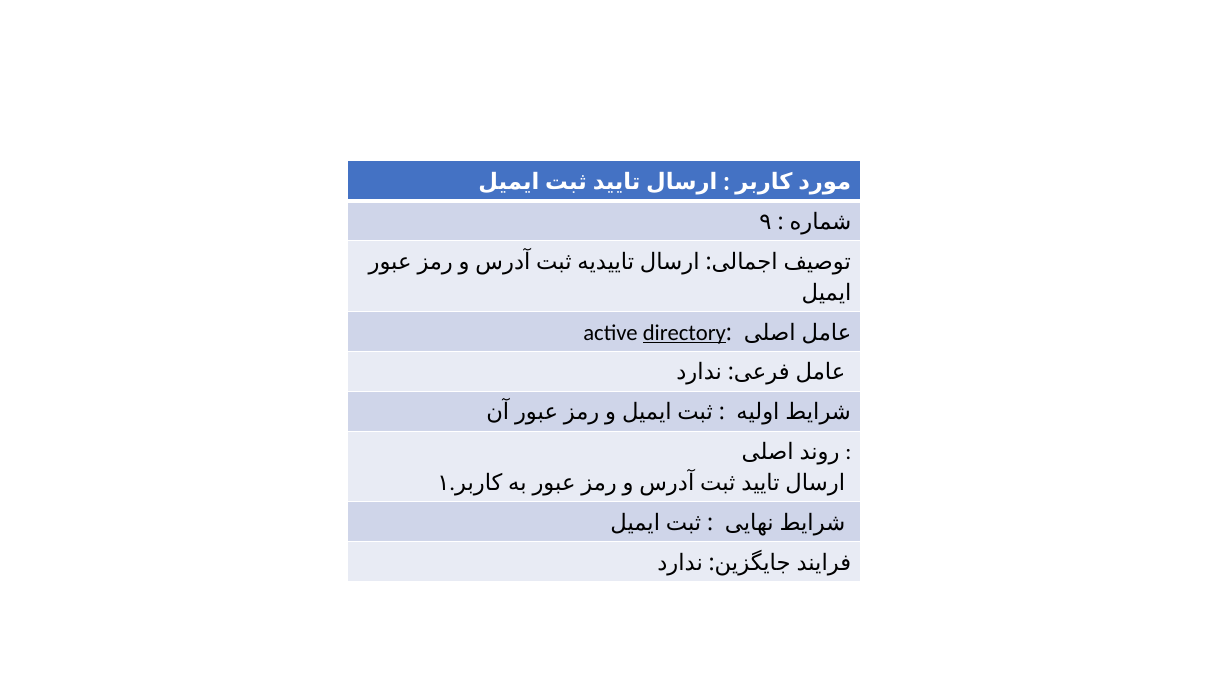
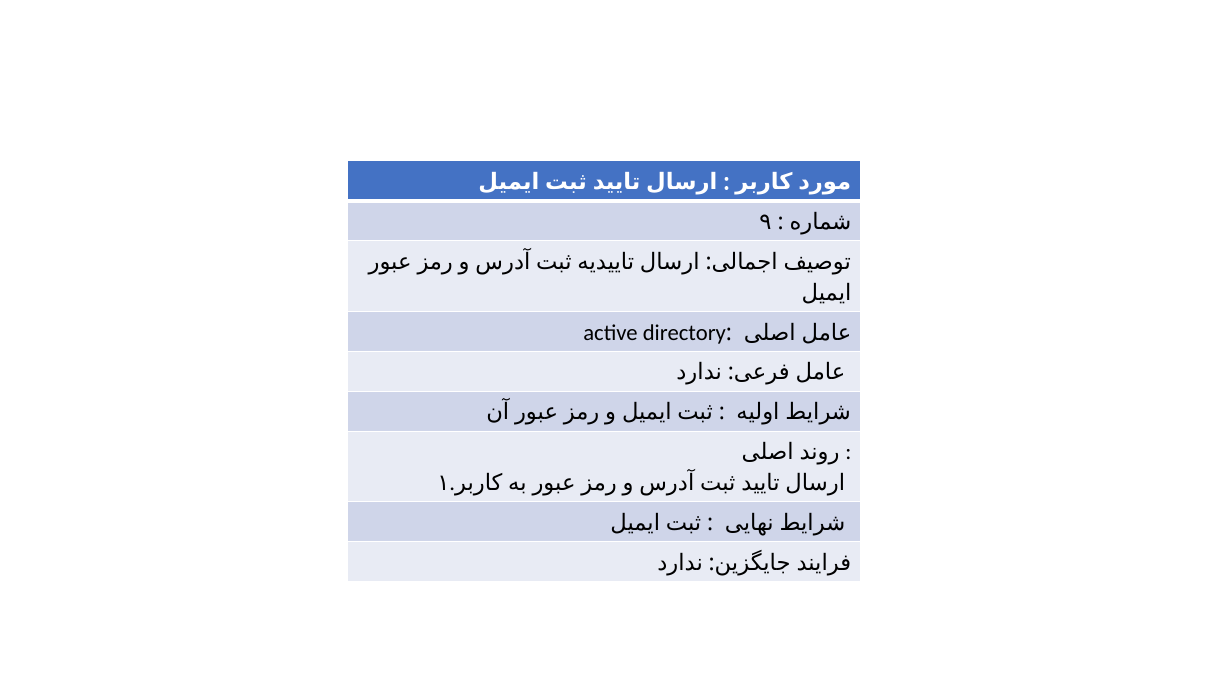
directory underline: present -> none
